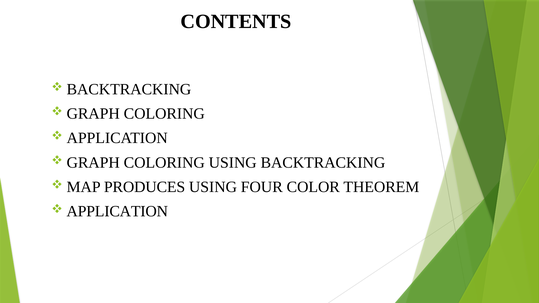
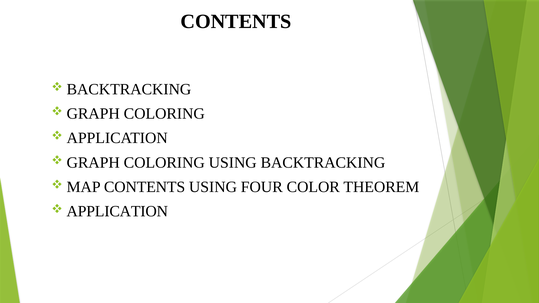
MAP PRODUCES: PRODUCES -> CONTENTS
